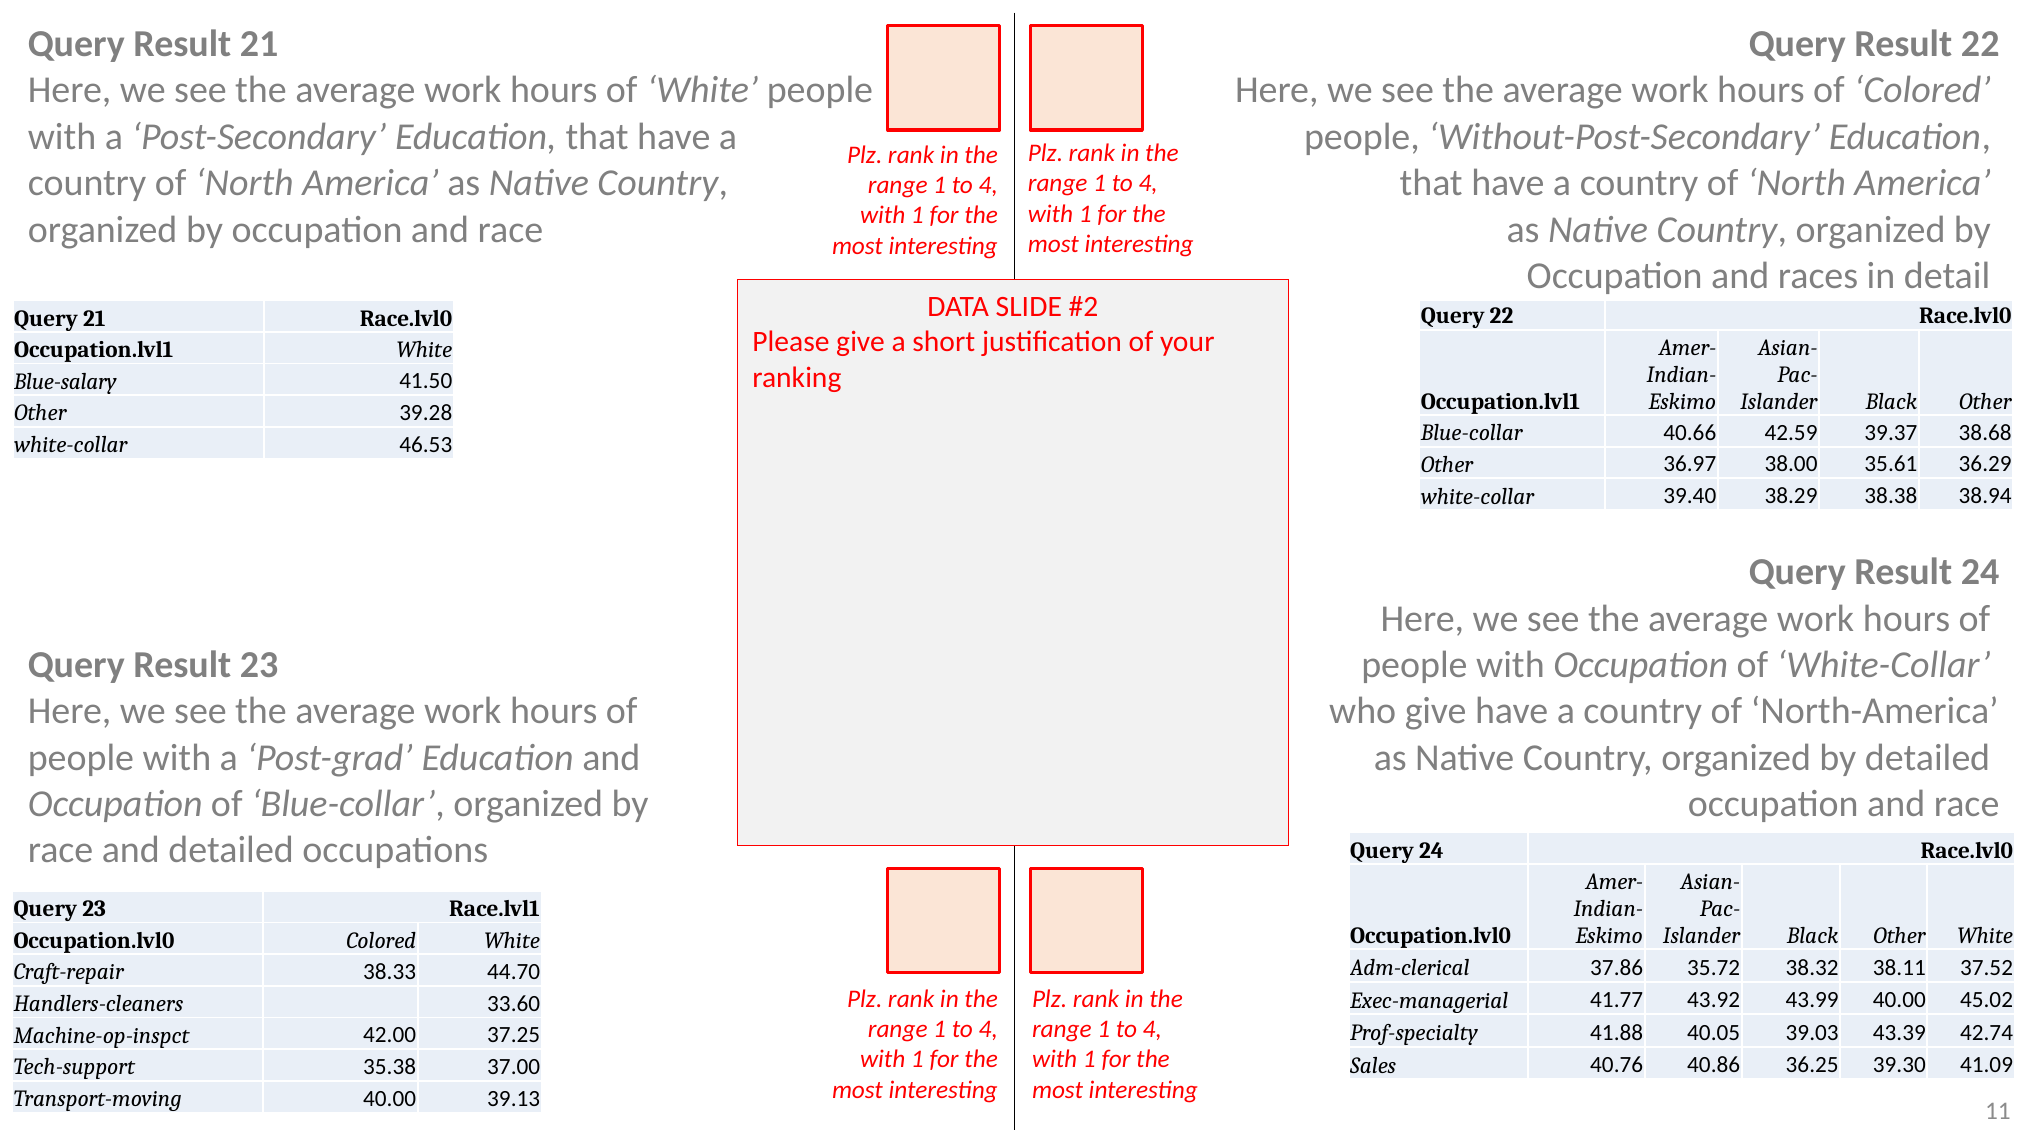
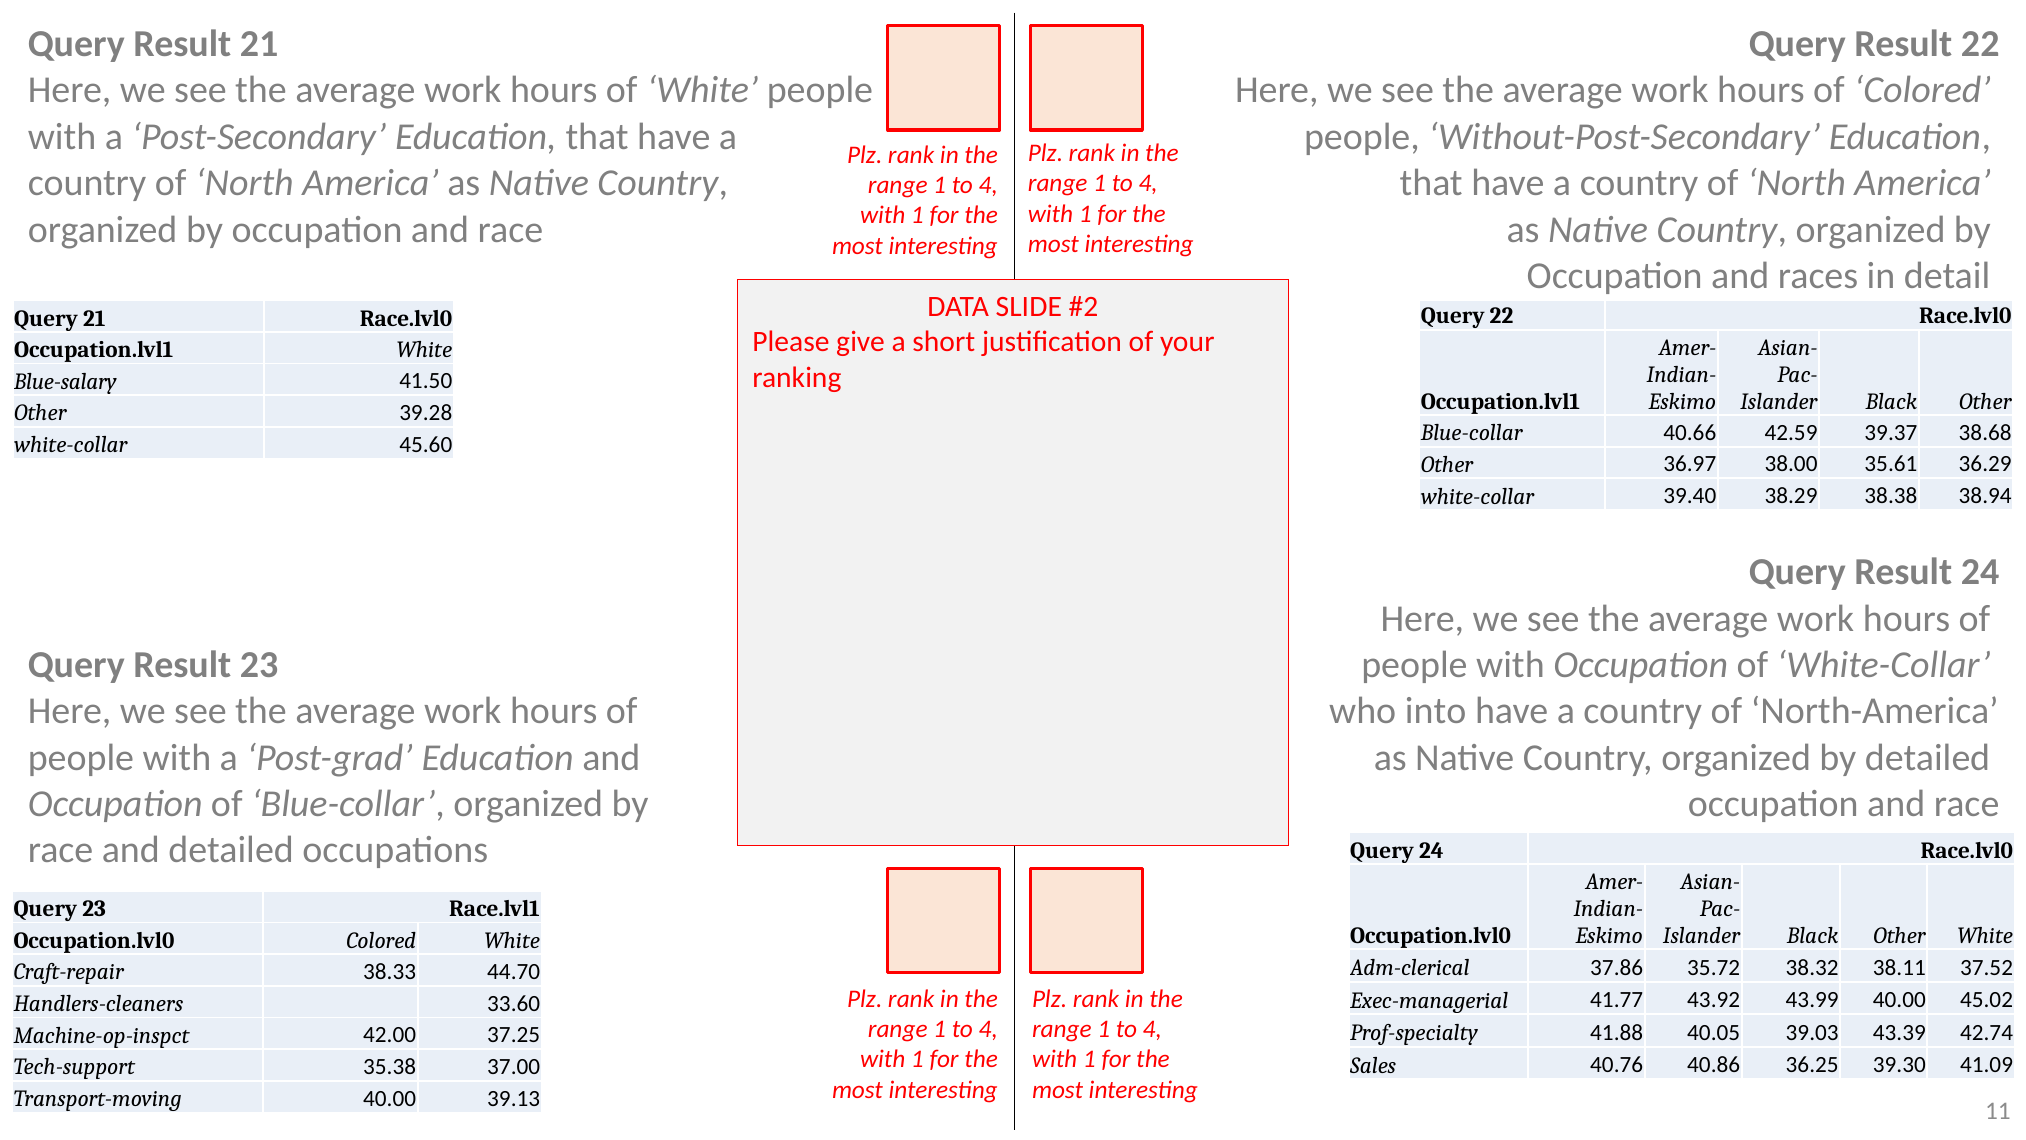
46.53: 46.53 -> 45.60
who give: give -> into
